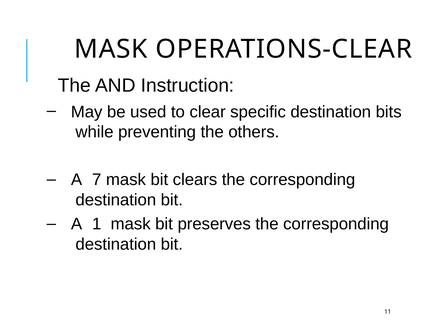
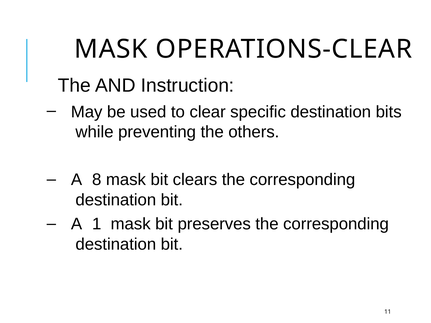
7: 7 -> 8
